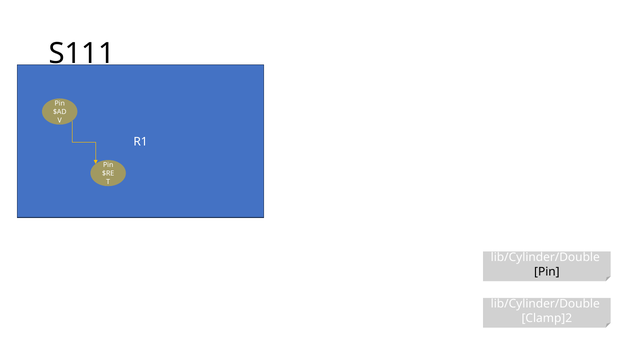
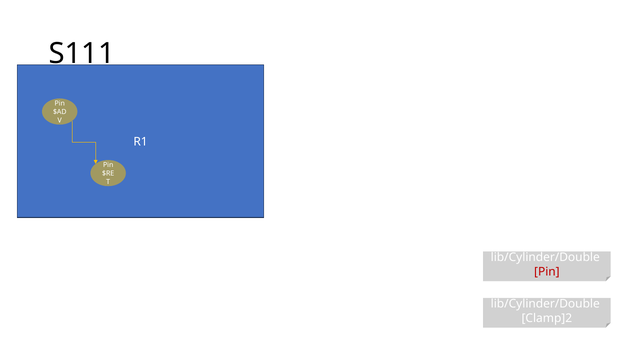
Pin at (547, 272) colour: black -> red
